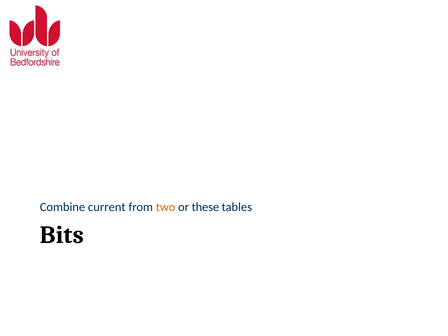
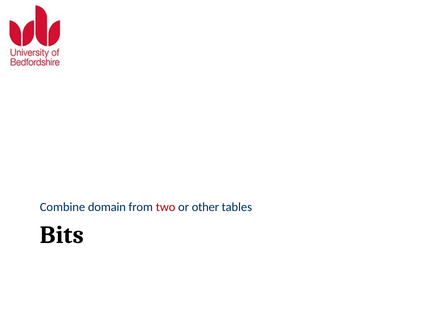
current: current -> domain
two colour: orange -> red
these: these -> other
